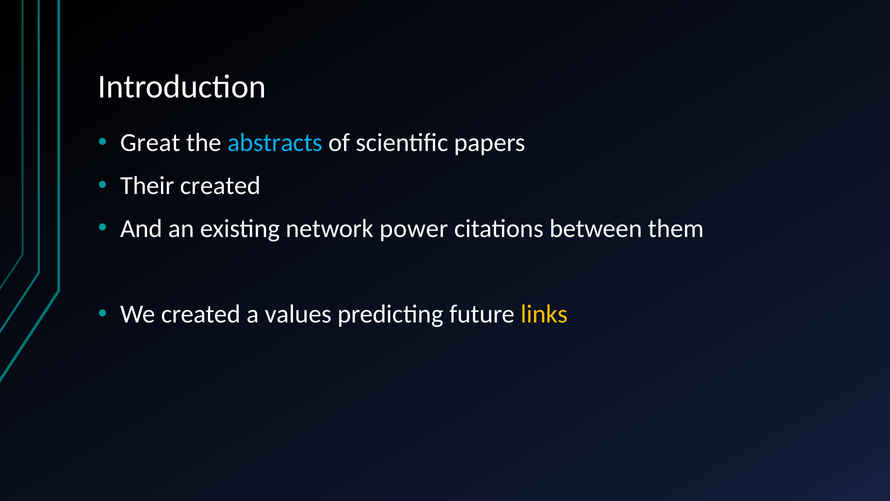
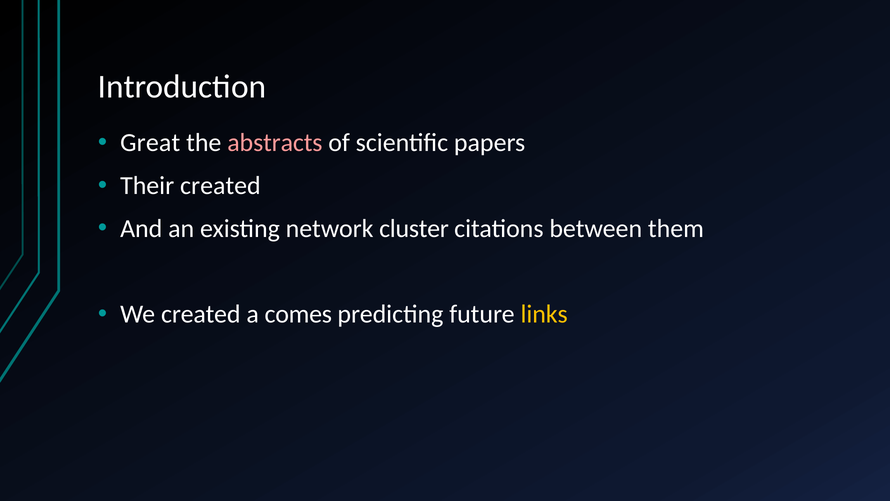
abstracts colour: light blue -> pink
power: power -> cluster
values: values -> comes
